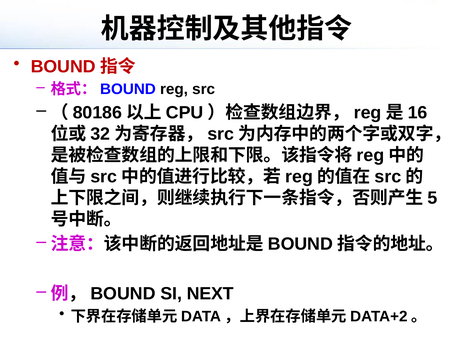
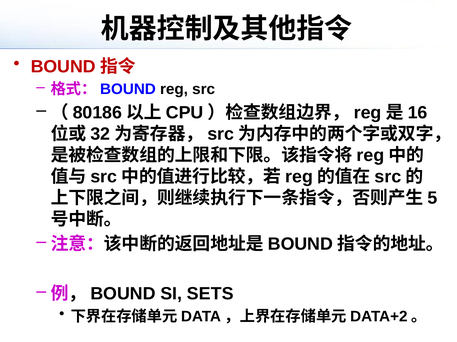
NEXT: NEXT -> SETS
